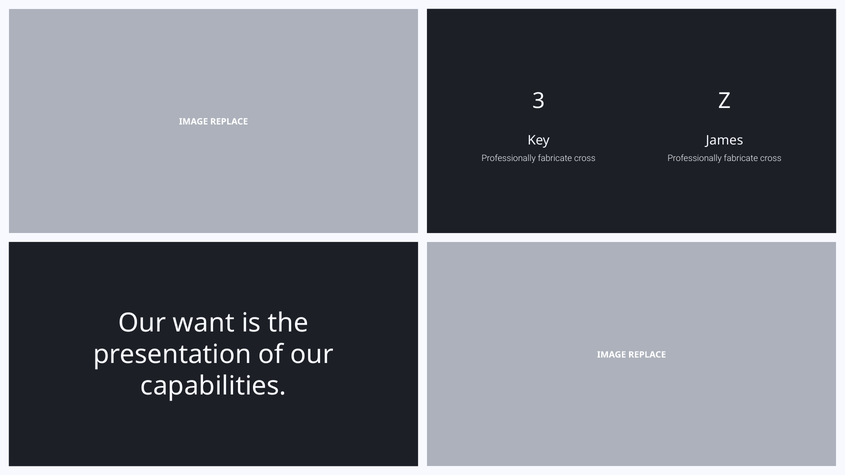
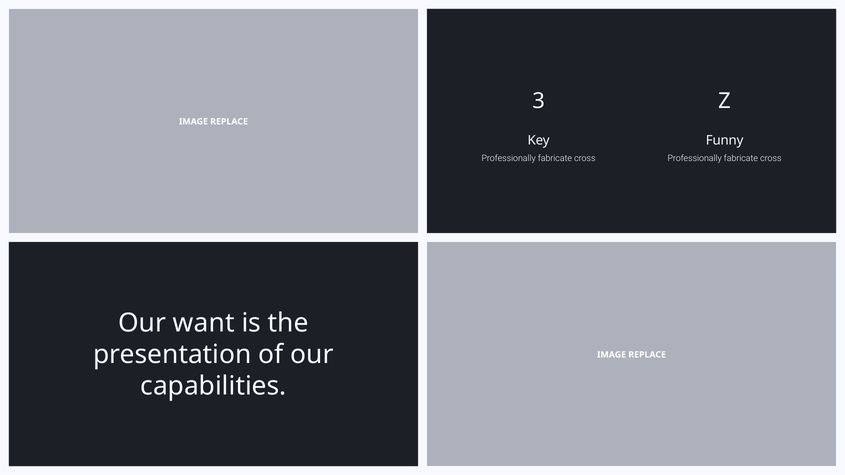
James: James -> Funny
